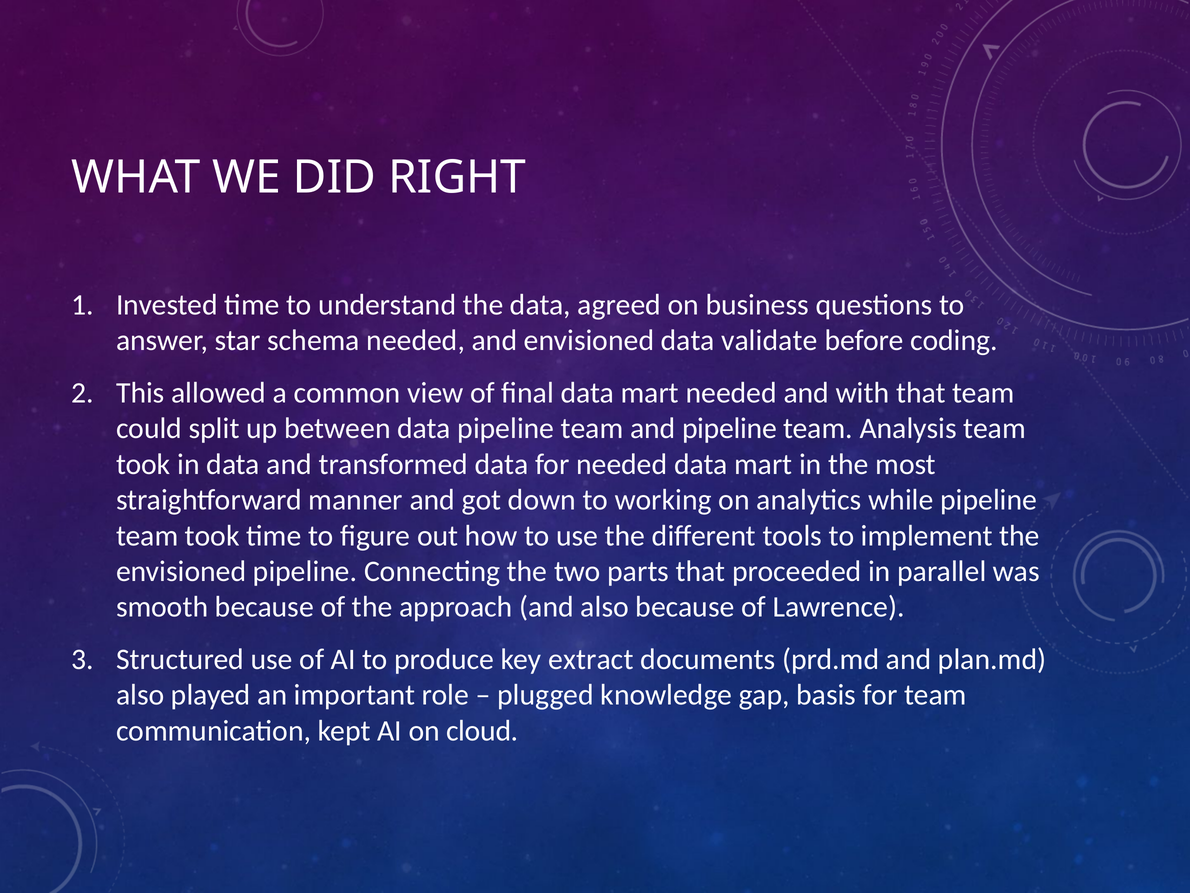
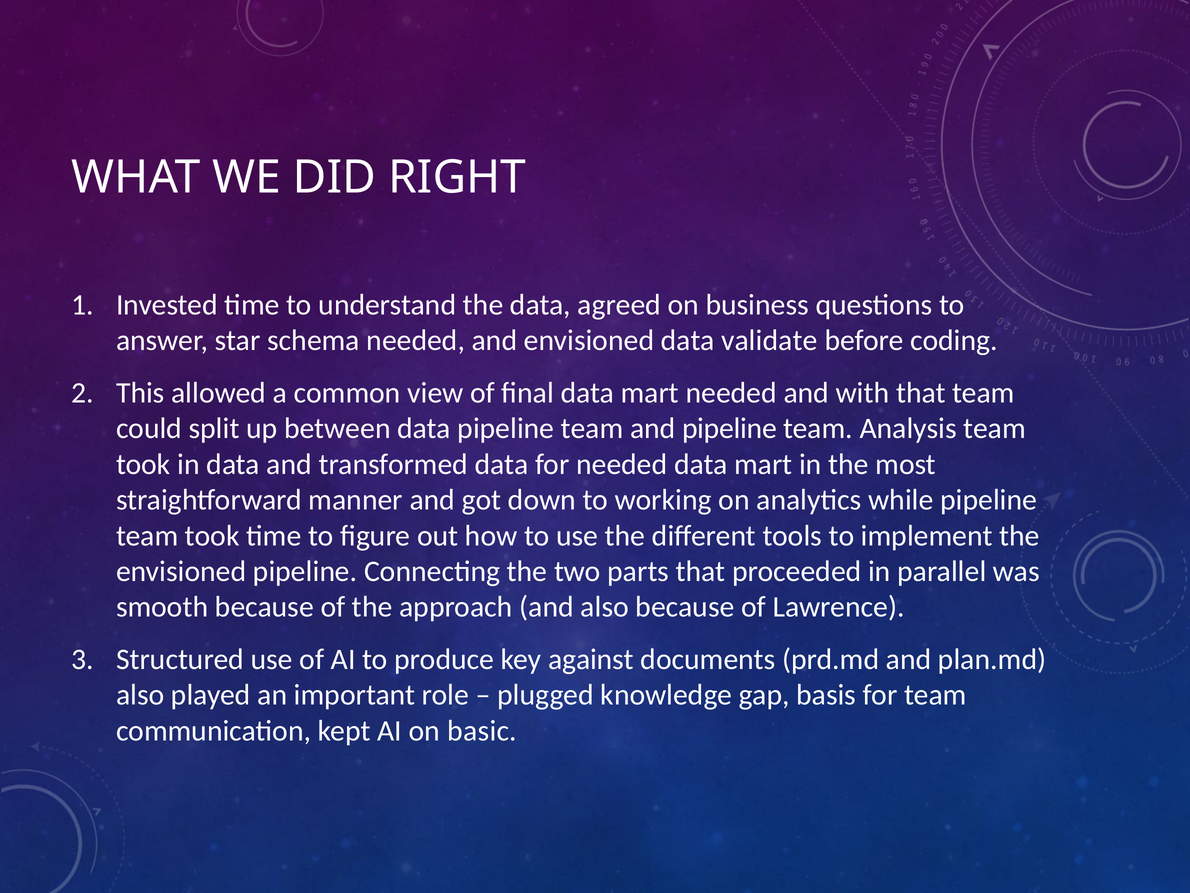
extract: extract -> against
cloud: cloud -> basic
